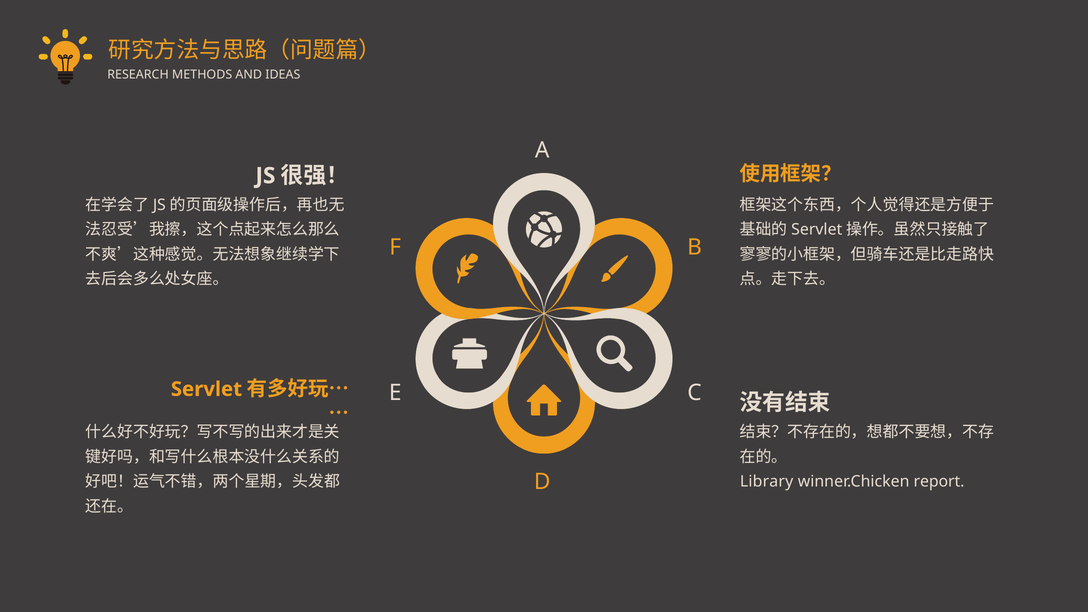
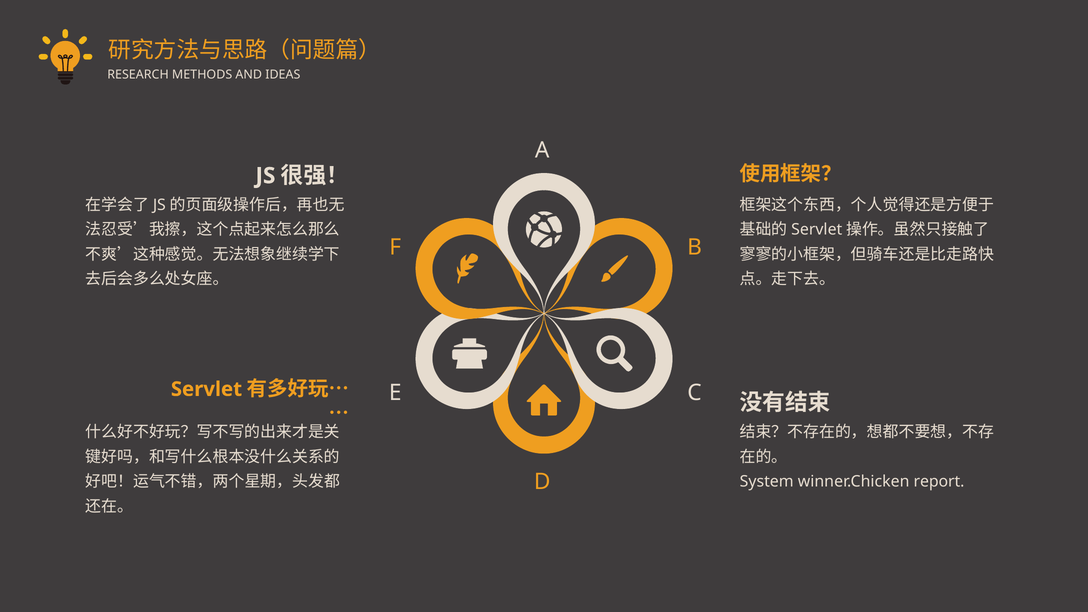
Library: Library -> System
